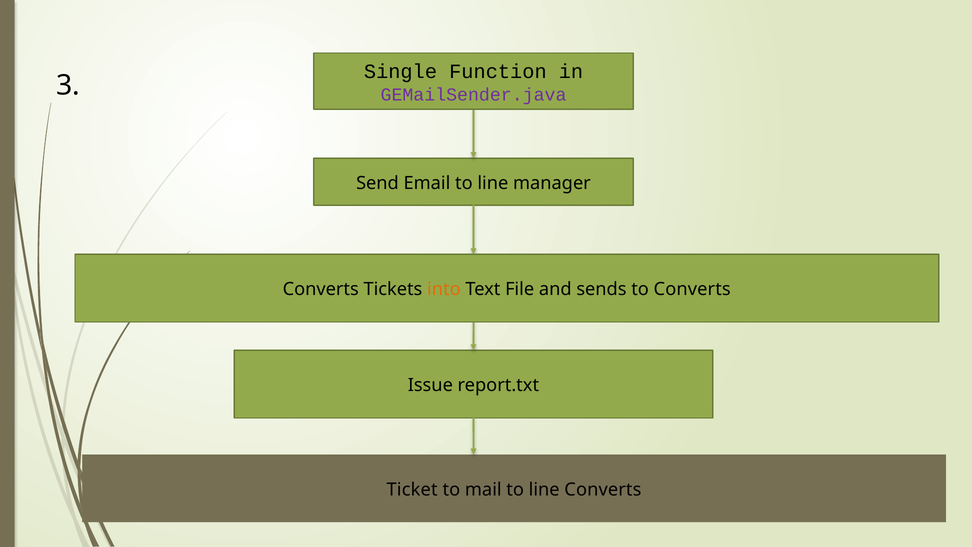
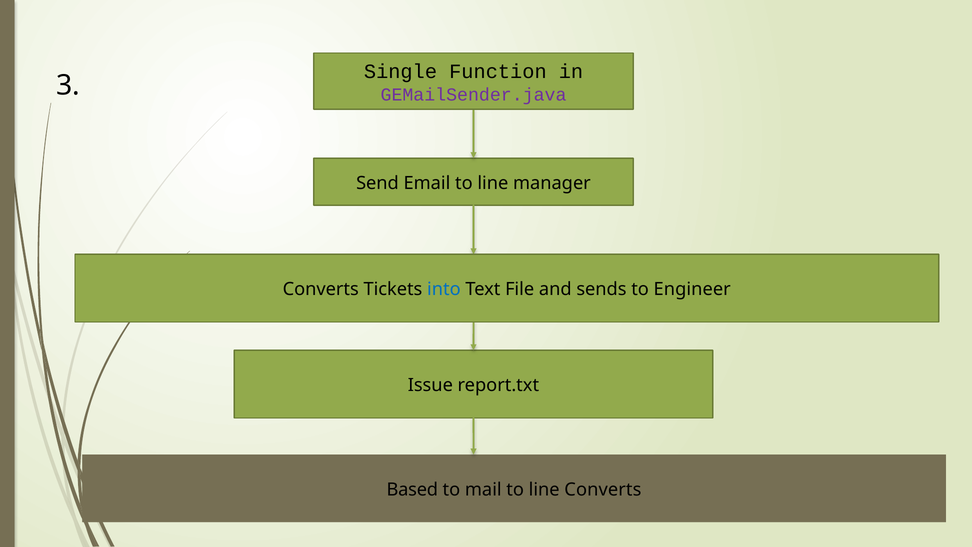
into colour: orange -> blue
to Converts: Converts -> Engineer
Ticket: Ticket -> Based
